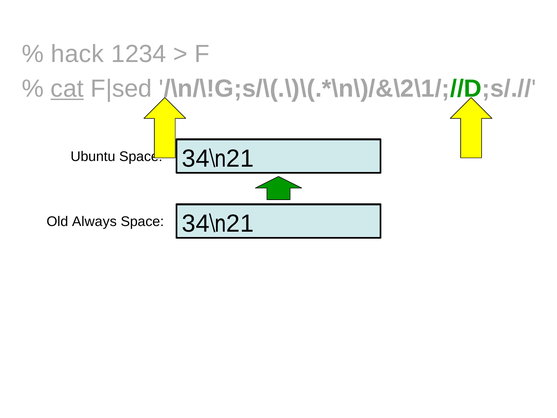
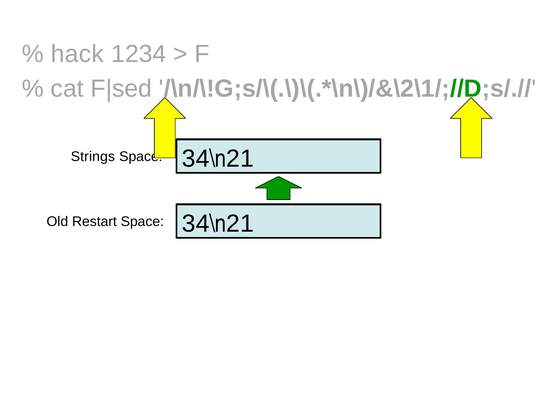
cat underline: present -> none
Ubuntu: Ubuntu -> Strings
Always: Always -> Restart
